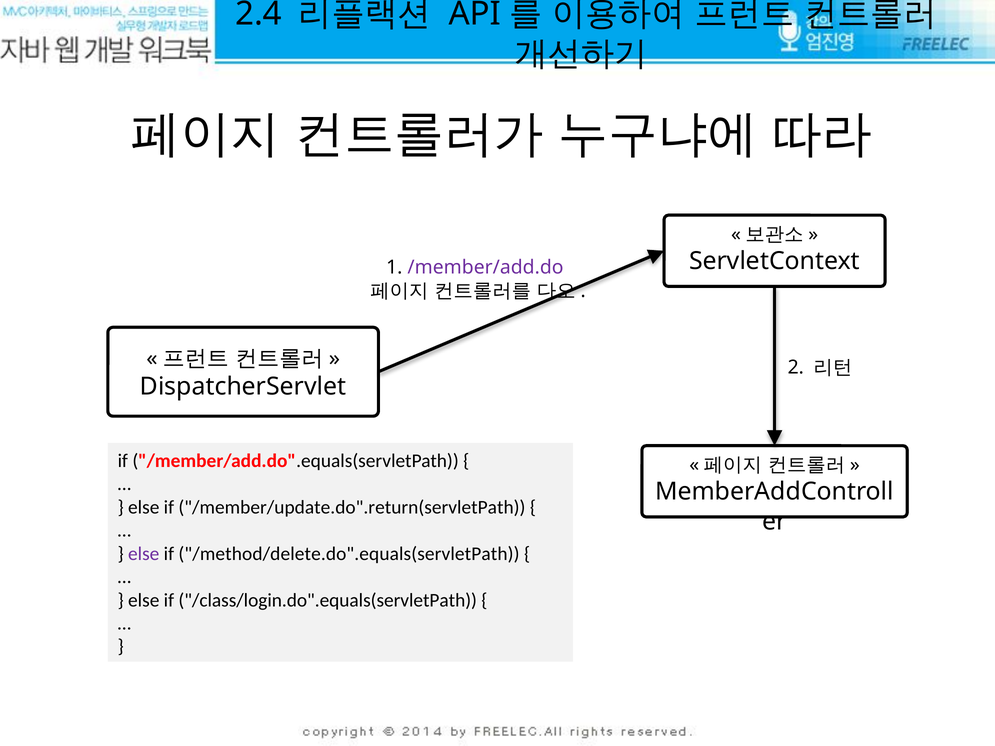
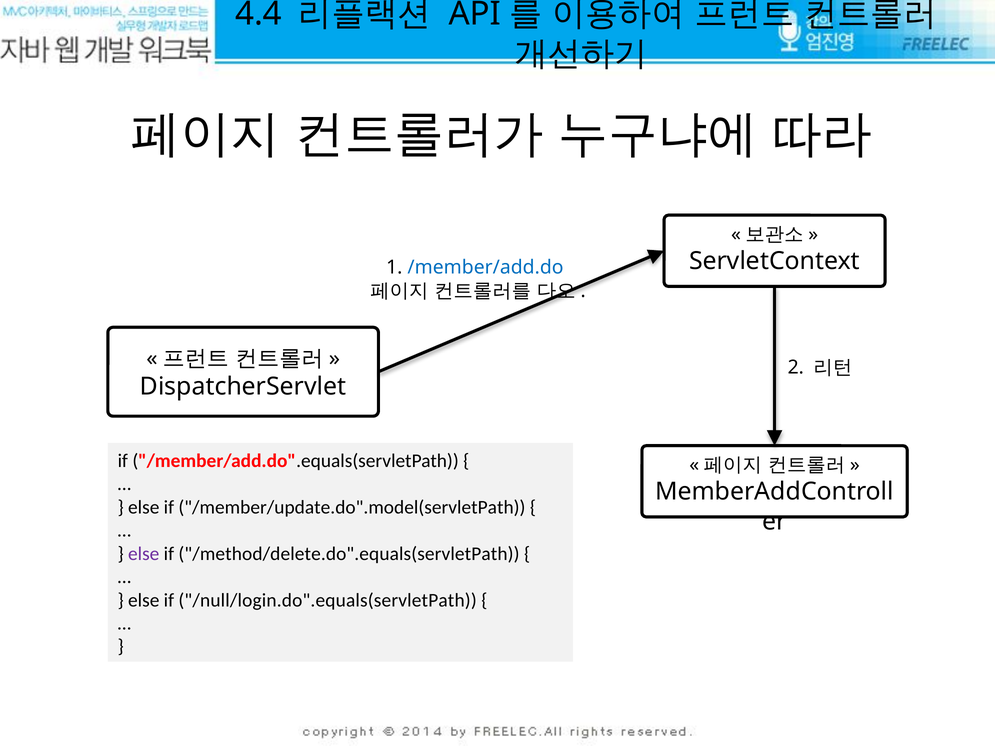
2.4: 2.4 -> 4.4
/member/add.do colour: purple -> blue
/member/update.do".return(servletPath: /member/update.do".return(servletPath -> /member/update.do".model(servletPath
/class/login.do".equals(servletPath: /class/login.do".equals(servletPath -> /null/login.do".equals(servletPath
